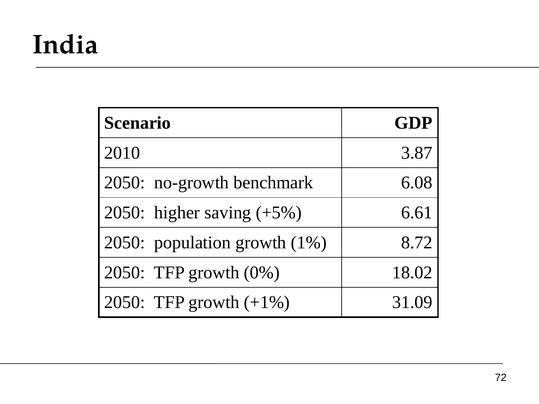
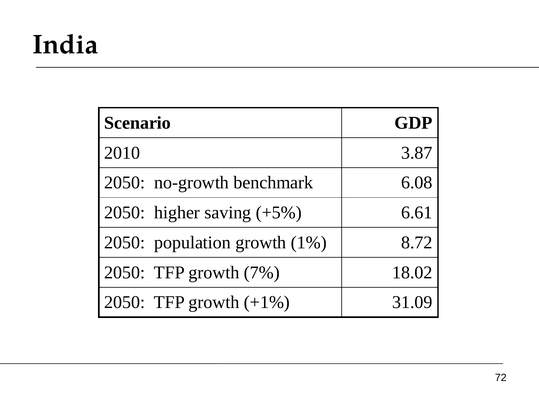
0%: 0% -> 7%
